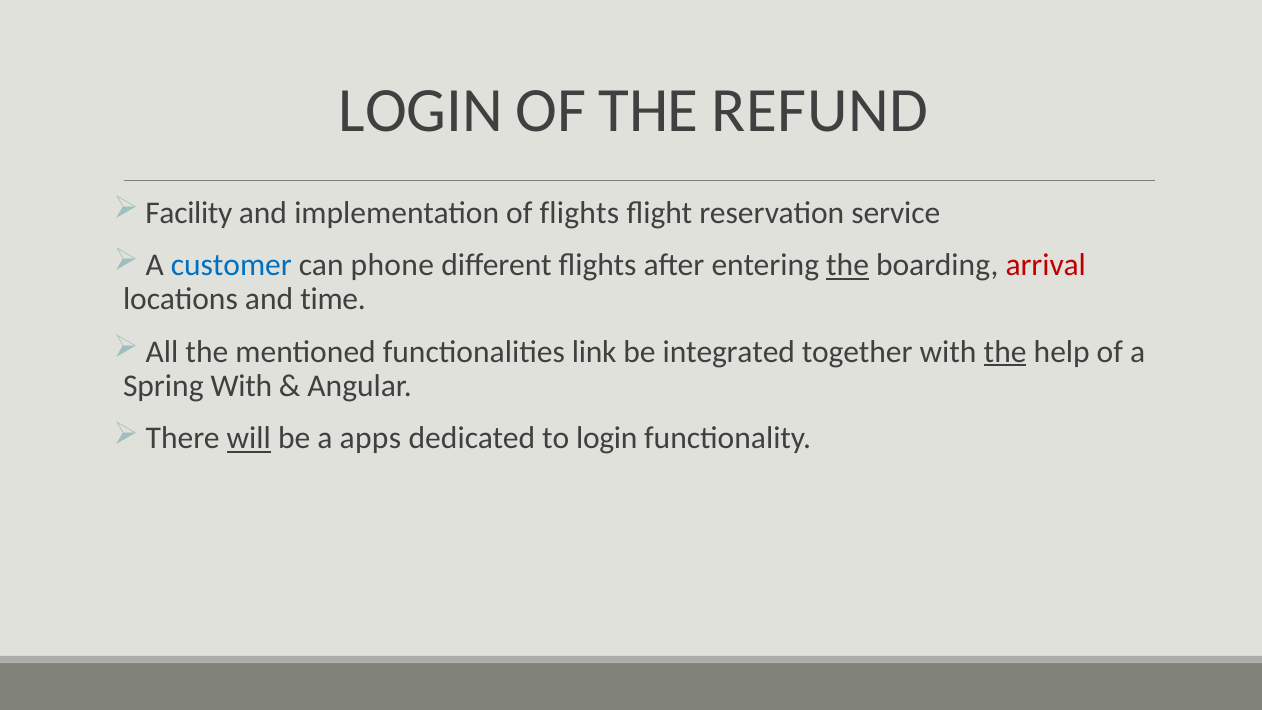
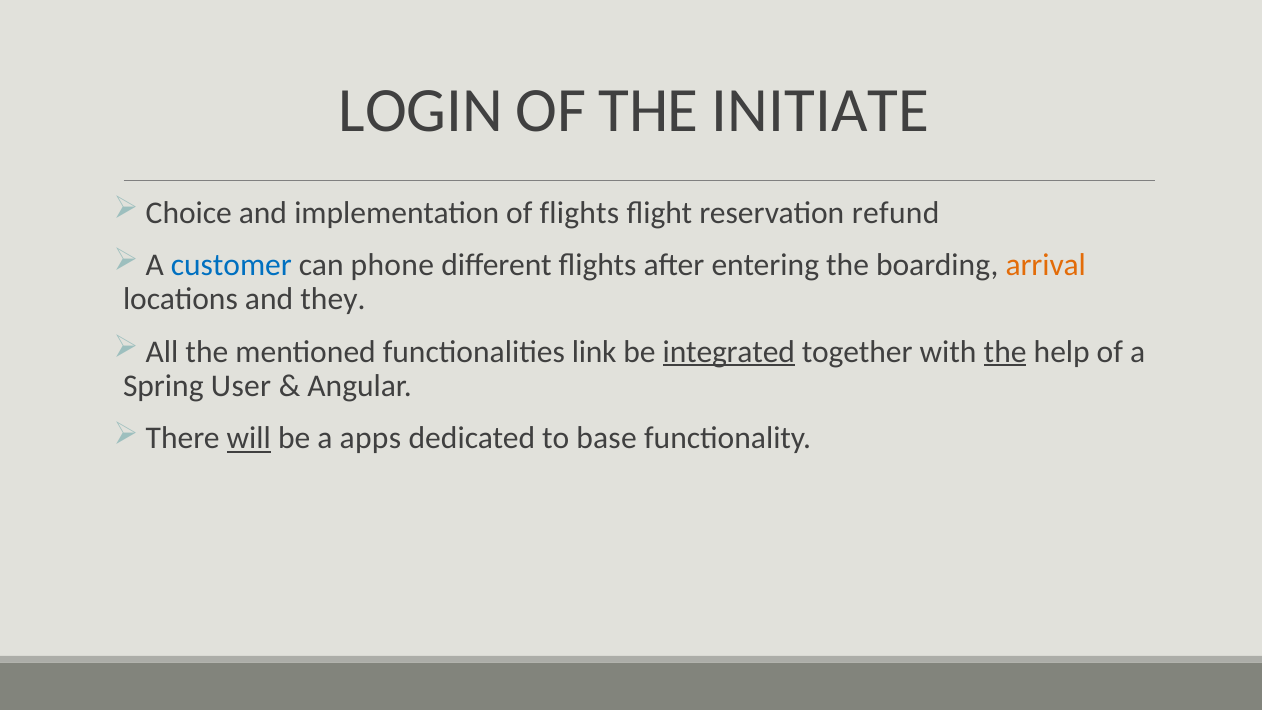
REFUND: REFUND -> INITIATE
Facility: Facility -> Choice
service: service -> refund
the at (848, 265) underline: present -> none
arrival colour: red -> orange
time: time -> they
integrated underline: none -> present
Spring With: With -> User
to login: login -> base
